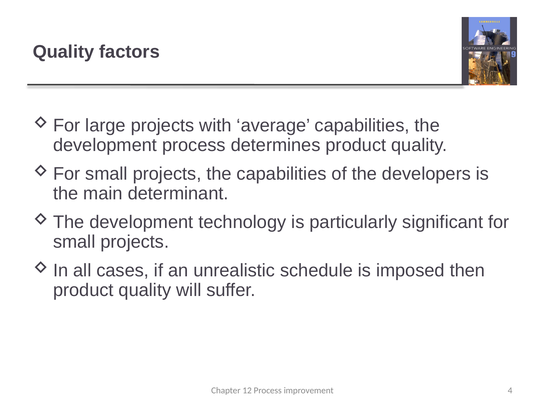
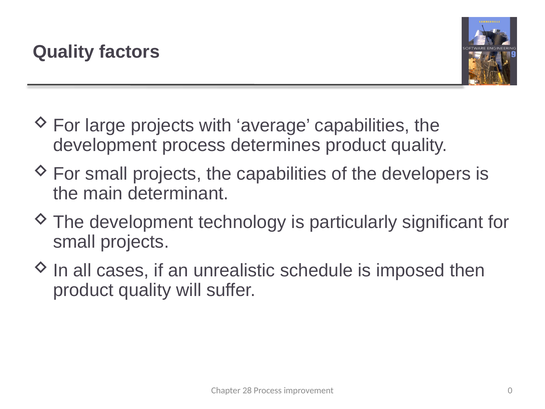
12: 12 -> 28
4: 4 -> 0
